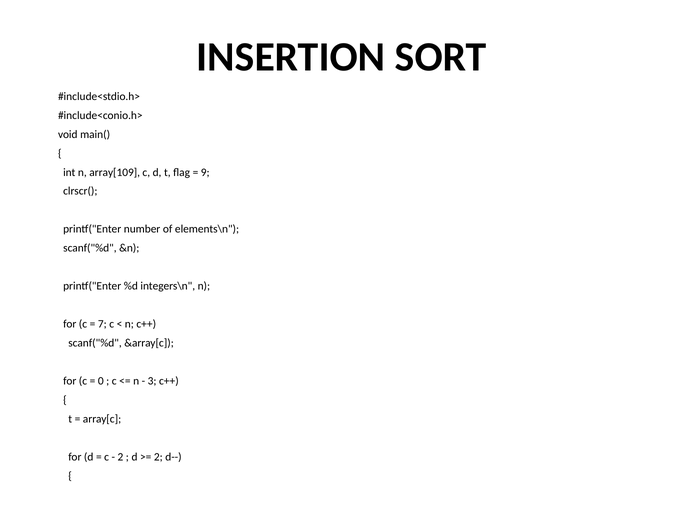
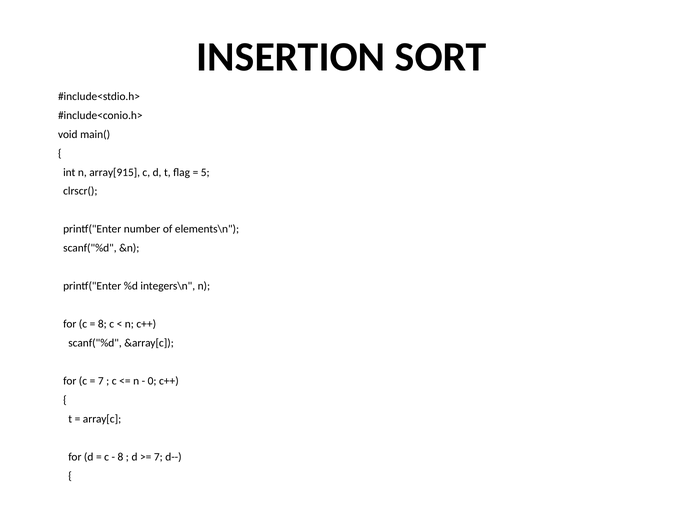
array[109: array[109 -> array[915
9: 9 -> 5
7 at (102, 324): 7 -> 8
0 at (101, 381): 0 -> 7
3: 3 -> 0
2 at (120, 457): 2 -> 8
2 at (158, 457): 2 -> 7
